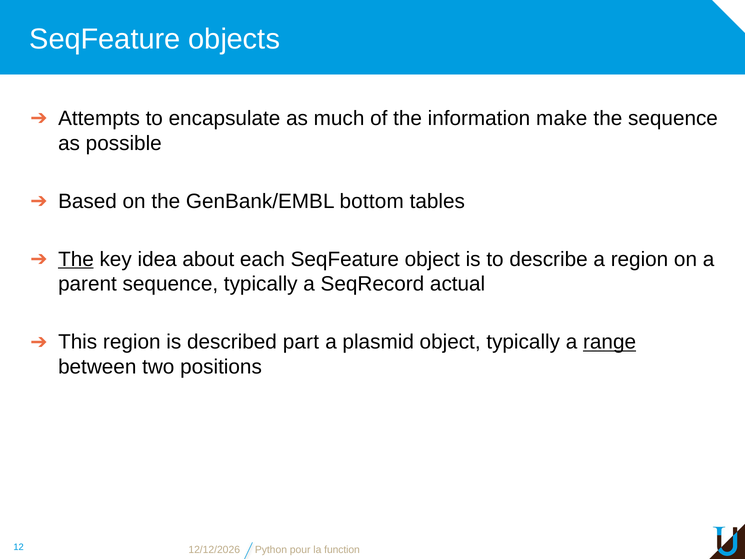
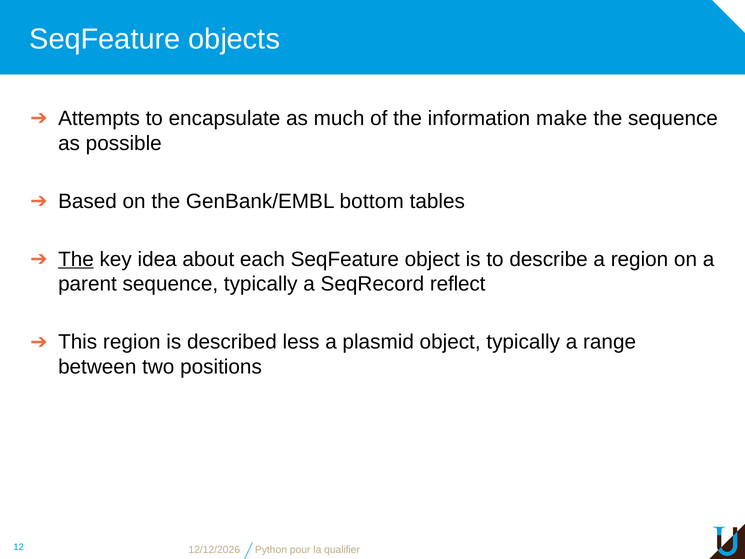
actual: actual -> reflect
part: part -> less
range underline: present -> none
function: function -> qualifier
